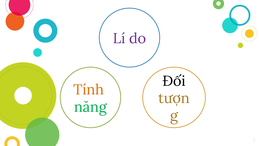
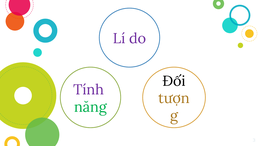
Tính colour: orange -> purple
